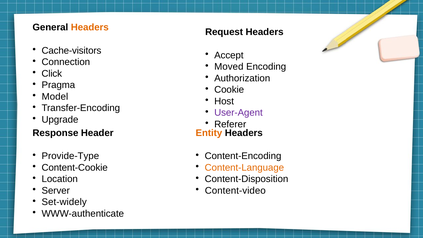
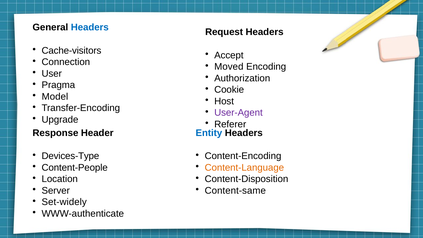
Headers at (90, 27) colour: orange -> blue
Click: Click -> User
Entity colour: orange -> blue
Provide-Type: Provide-Type -> Devices-Type
Content-Cookie: Content-Cookie -> Content-People
Content-video: Content-video -> Content-same
